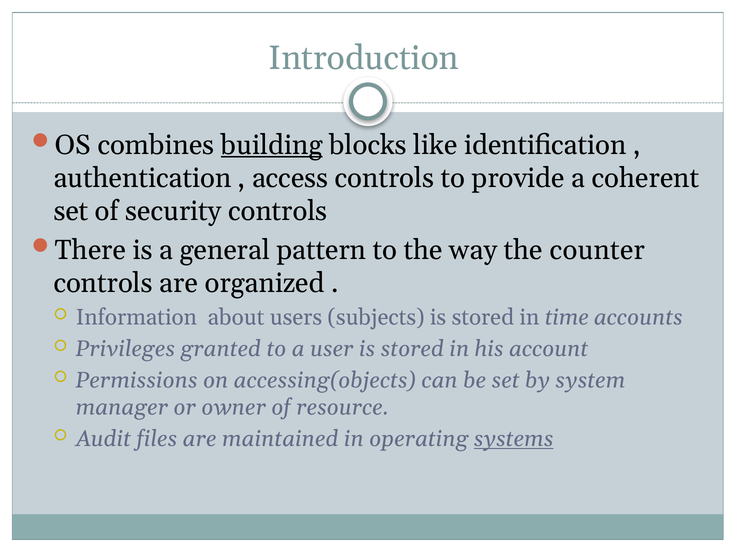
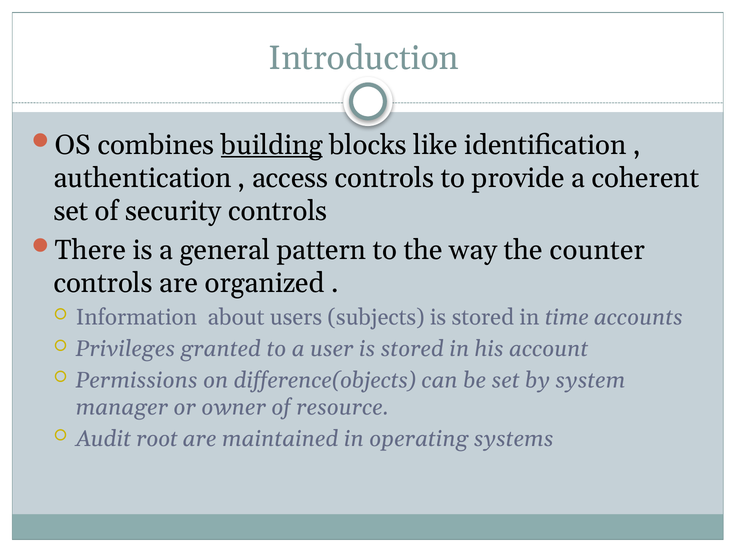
accessing(objects: accessing(objects -> difference(objects
files: files -> root
systems underline: present -> none
